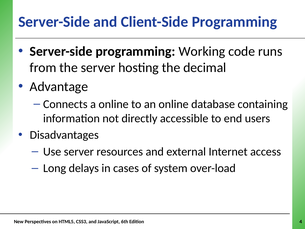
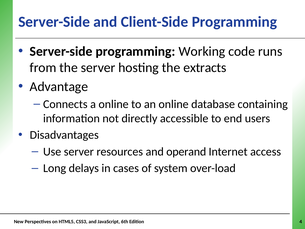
decimal: decimal -> extracts
external: external -> operand
